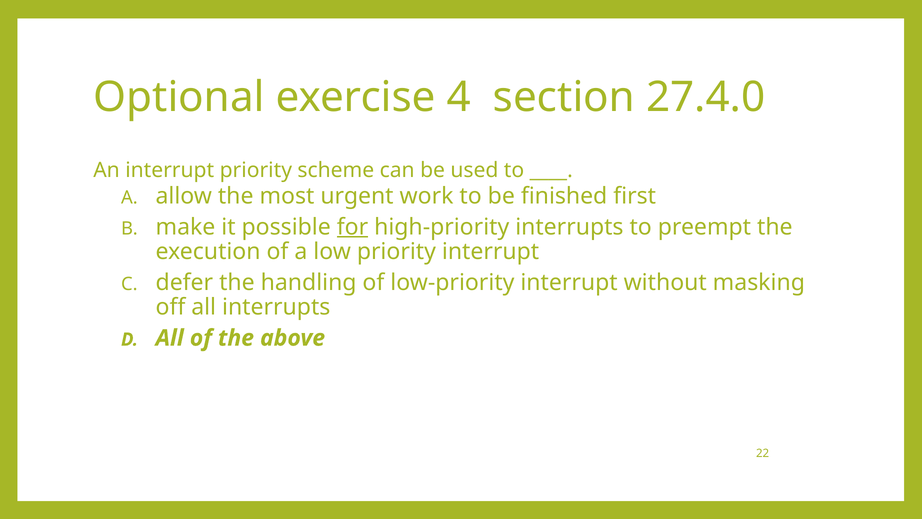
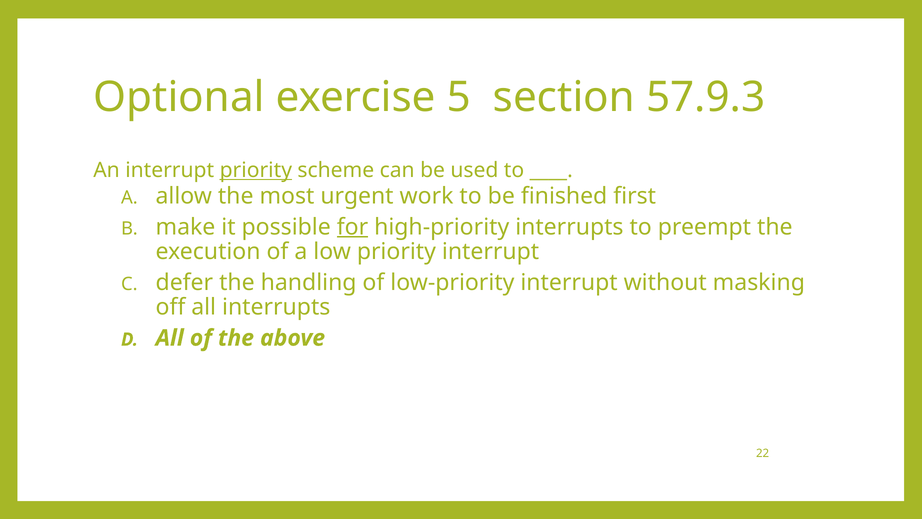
4: 4 -> 5
27.4.0: 27.4.0 -> 57.9.3
priority at (256, 170) underline: none -> present
